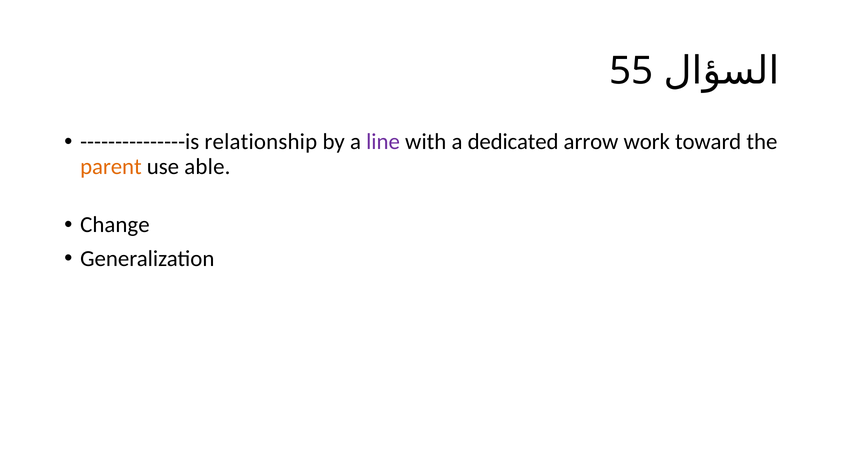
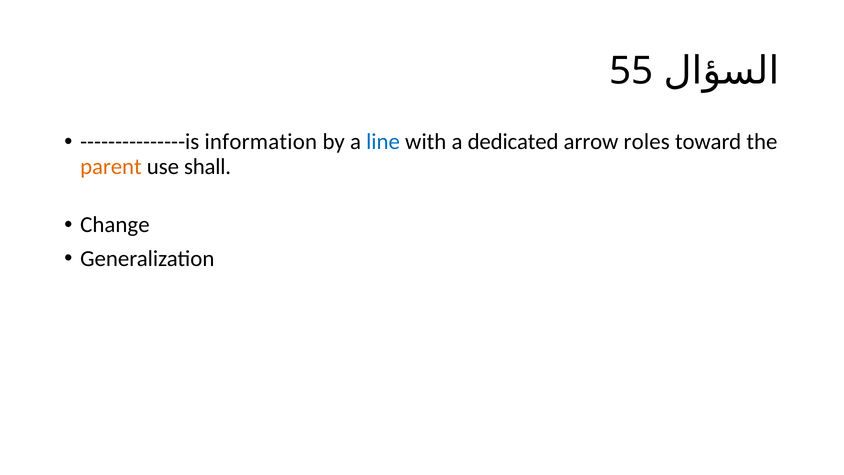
relationship: relationship -> information
line colour: purple -> blue
work: work -> roles
able: able -> shall
